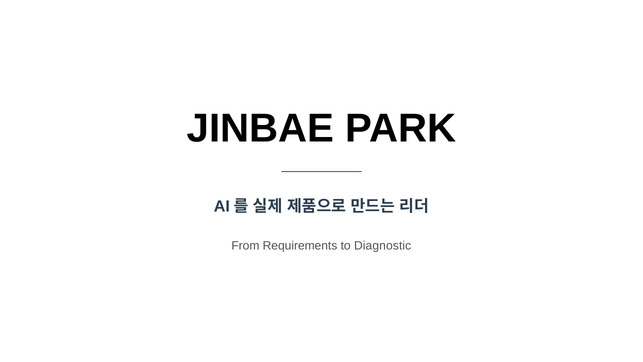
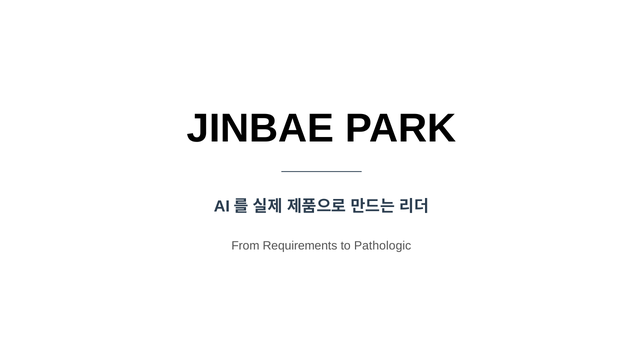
Diagnostic: Diagnostic -> Pathologic
